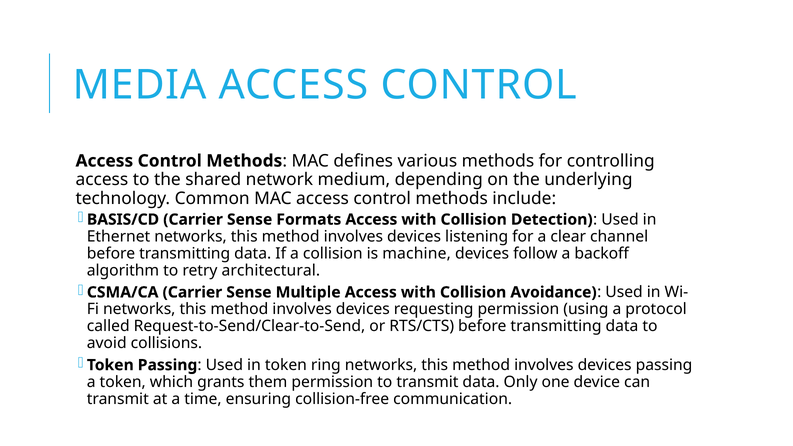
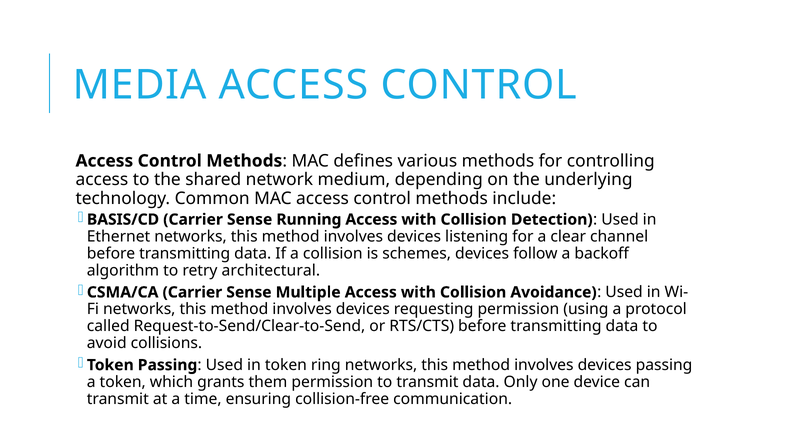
Formats: Formats -> Running
machine: machine -> schemes
